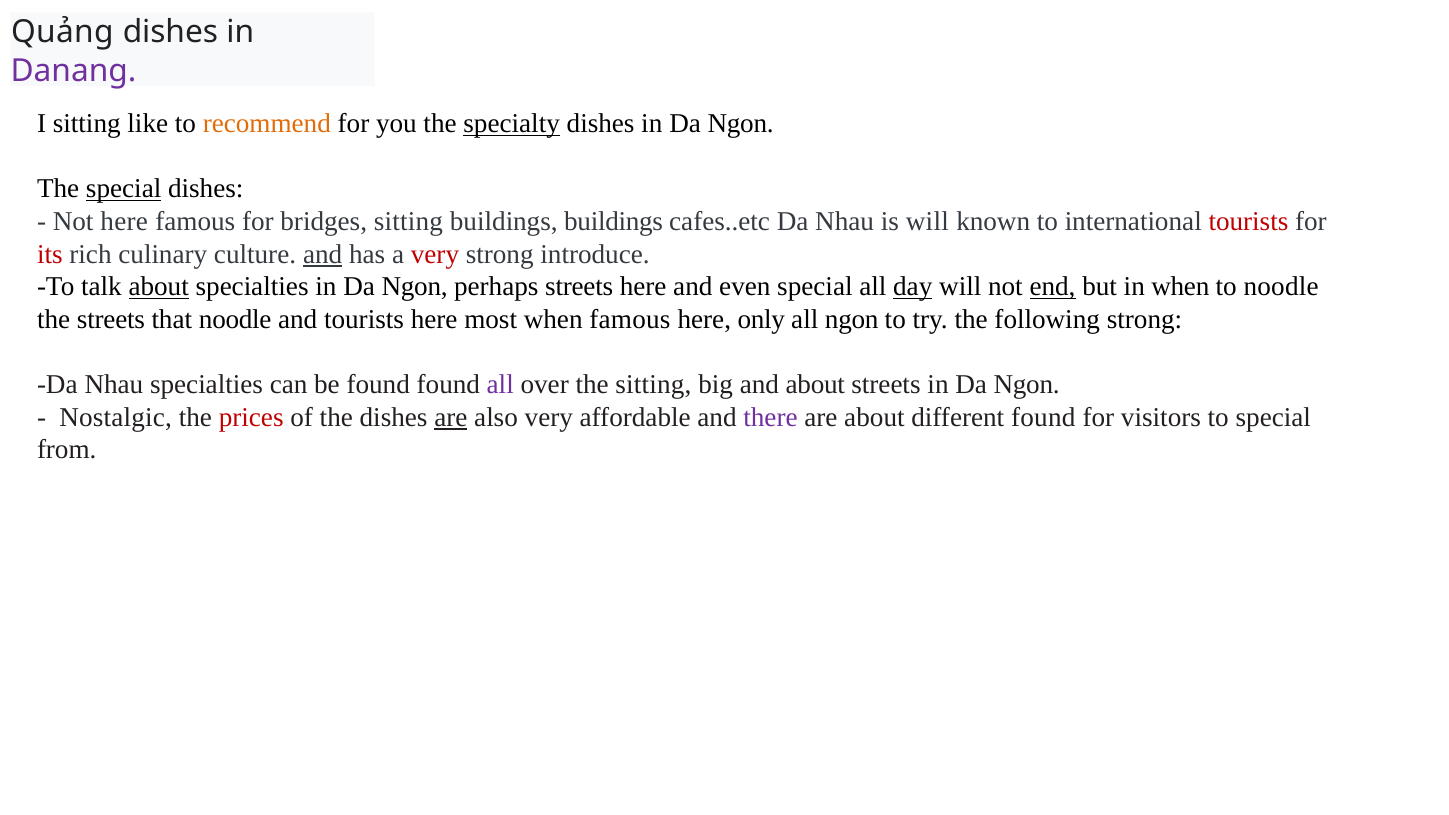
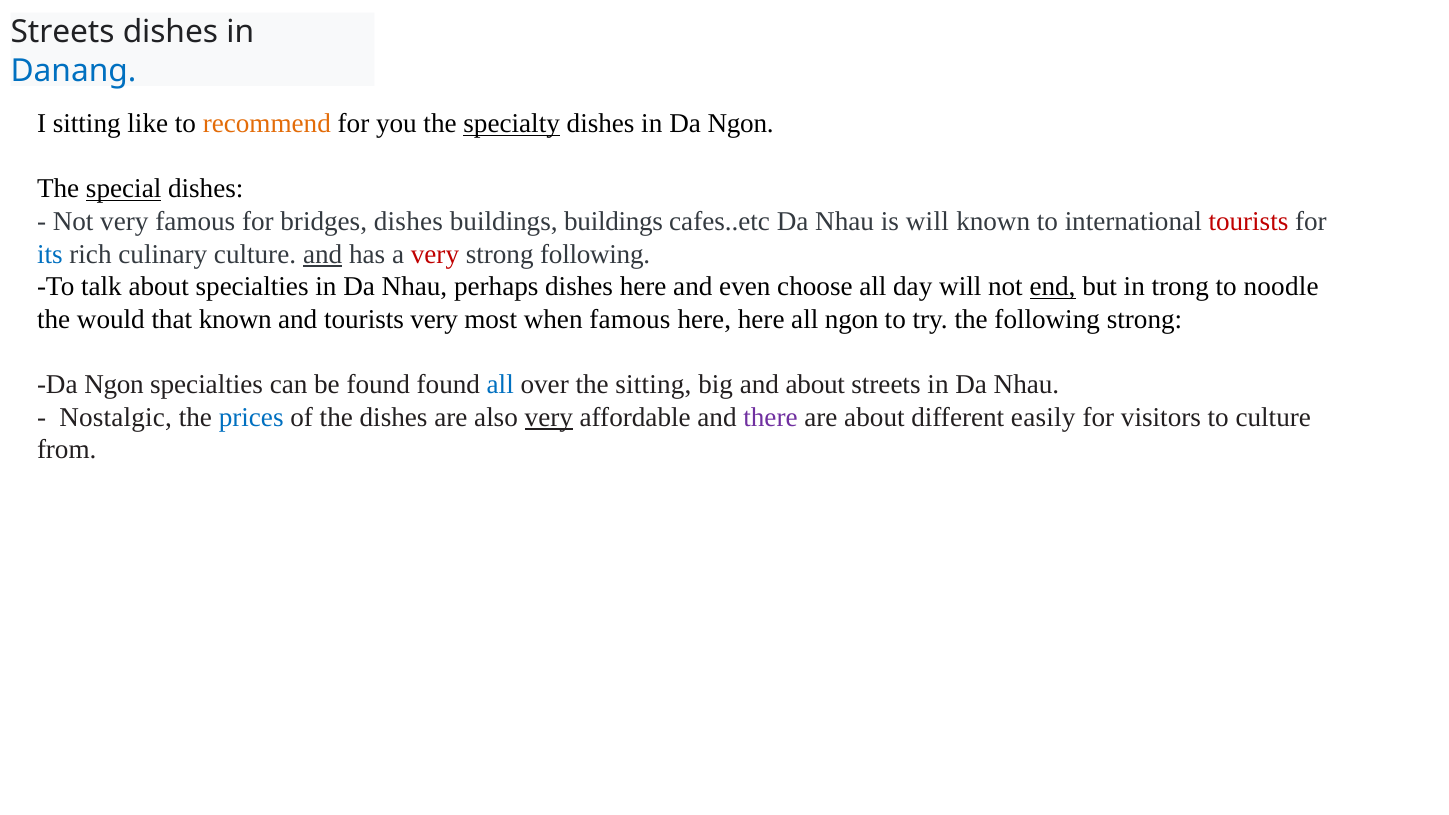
Quảng at (62, 33): Quảng -> Streets
Danang colour: purple -> blue
Not here: here -> very
bridges sitting: sitting -> dishes
its colour: red -> blue
strong introduce: introduce -> following
about at (159, 287) underline: present -> none
specialties in Da Ngon: Ngon -> Nhau
perhaps streets: streets -> dishes
even special: special -> choose
day underline: present -> none
in when: when -> trong
the streets: streets -> would
that noodle: noodle -> known
tourists here: here -> very
here only: only -> here
Nhau at (114, 385): Nhau -> Ngon
all at (500, 385) colour: purple -> blue
streets in Da Ngon: Ngon -> Nhau
prices colour: red -> blue
are at (451, 417) underline: present -> none
very at (549, 417) underline: none -> present
different found: found -> easily
to special: special -> culture
